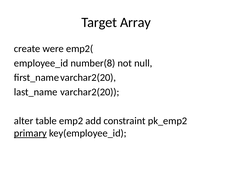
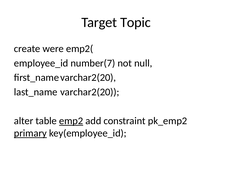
Array: Array -> Topic
number(8: number(8 -> number(7
emp2 underline: none -> present
